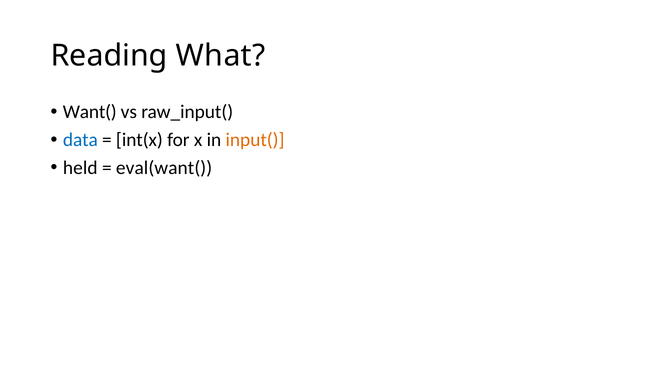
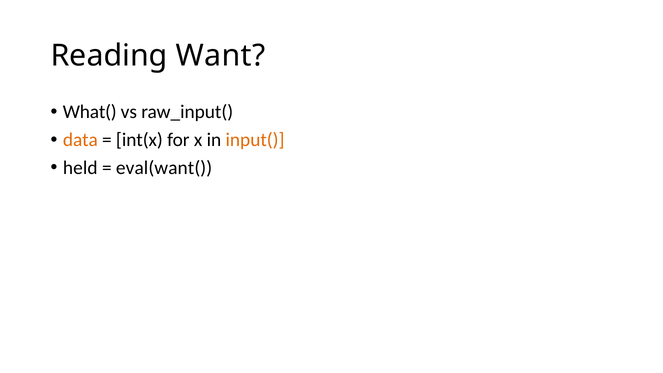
What: What -> Want
Want(: Want( -> What(
data colour: blue -> orange
